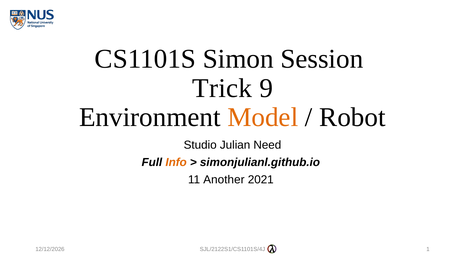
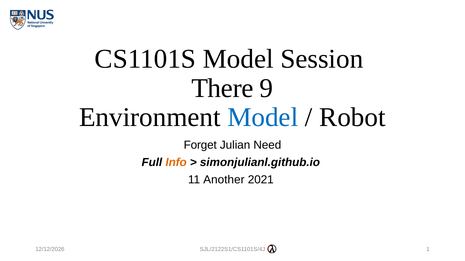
CS1101S Simon: Simon -> Model
Trick: Trick -> There
Model at (263, 118) colour: orange -> blue
Studio: Studio -> Forget
